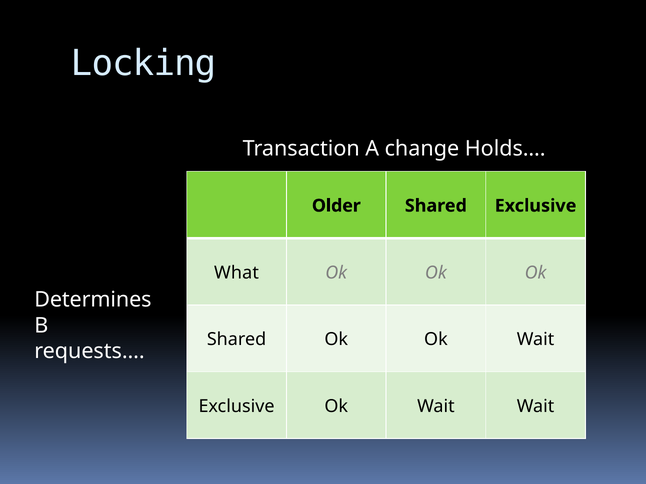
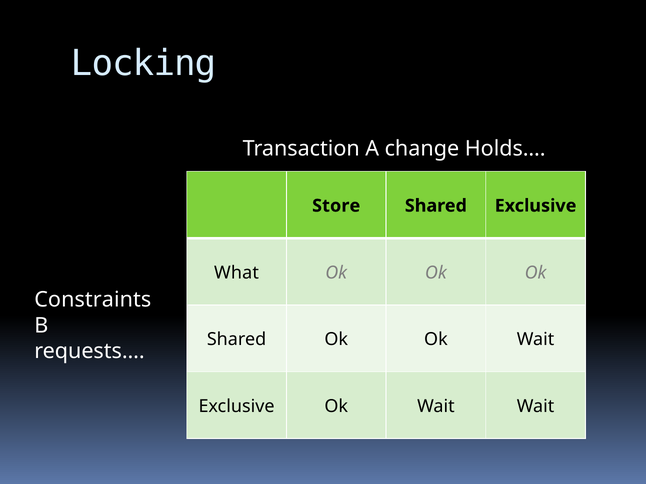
Older: Older -> Store
Determines: Determines -> Constraints
